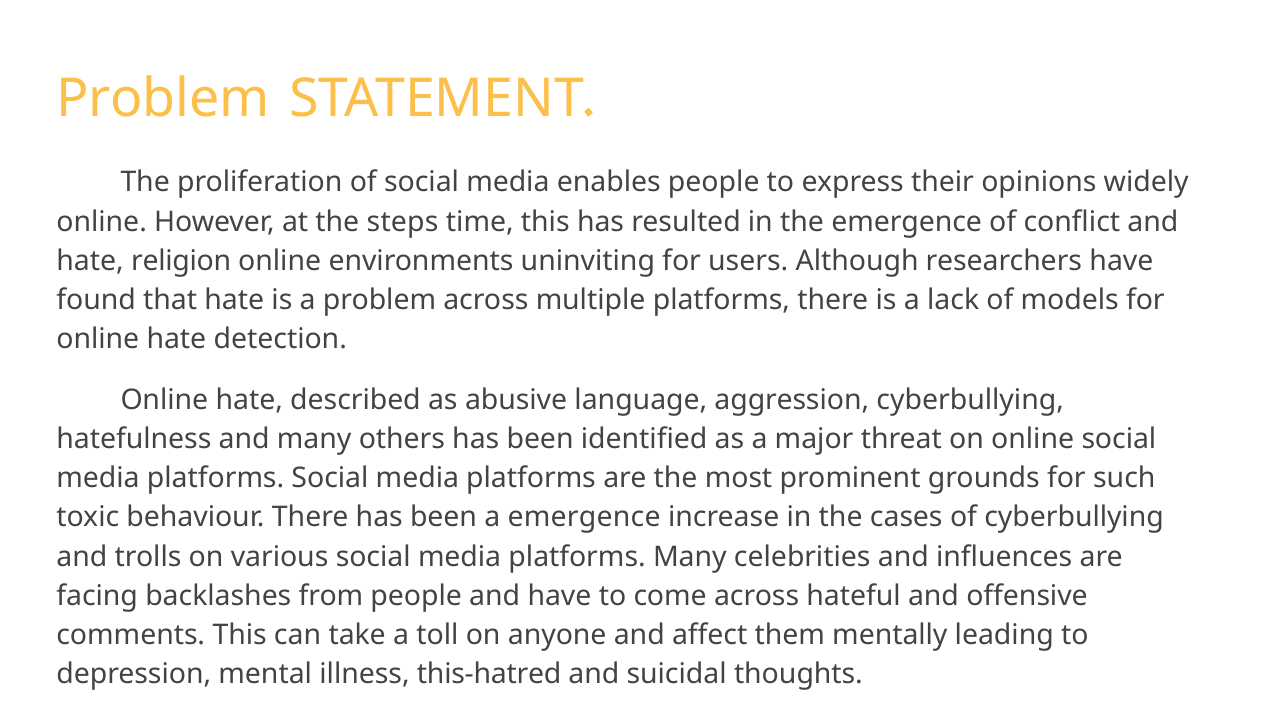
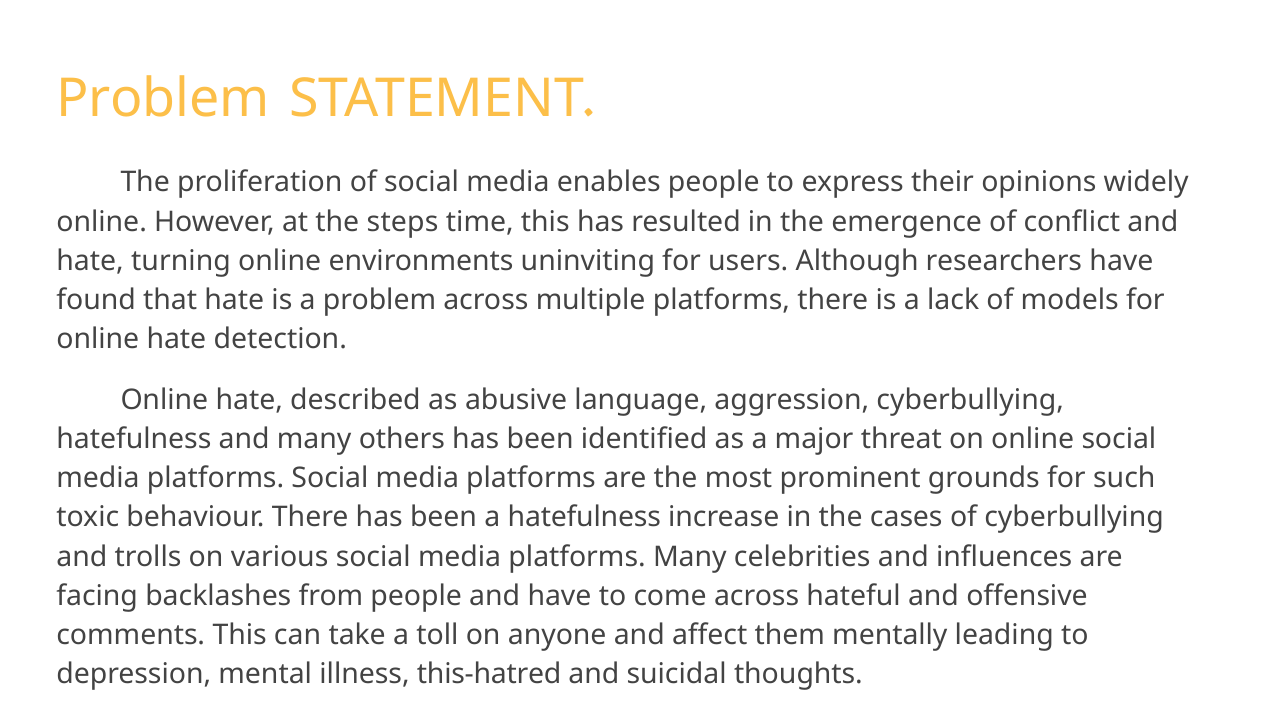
religion: religion -> turning
a emergence: emergence -> hatefulness
